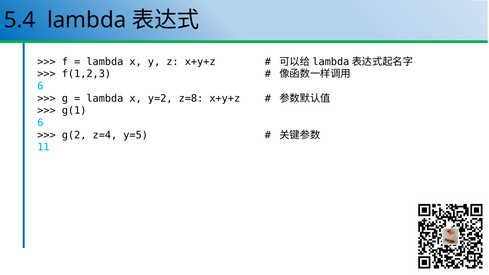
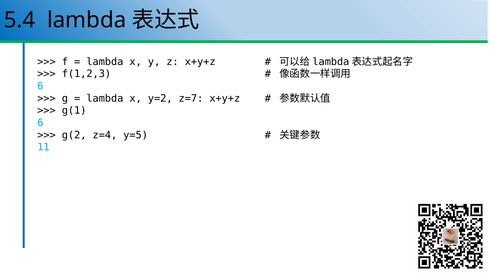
z=8: z=8 -> z=7
